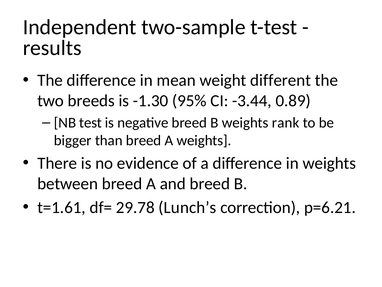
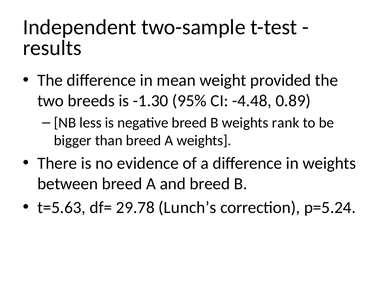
different: different -> provided
-3.44: -3.44 -> -4.48
test: test -> less
t=1.61: t=1.61 -> t=5.63
p=6.21: p=6.21 -> p=5.24
